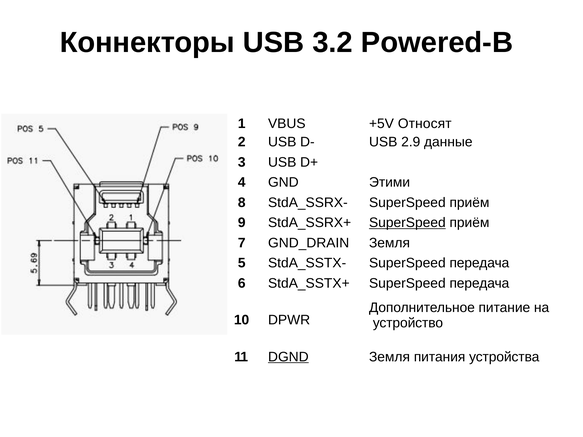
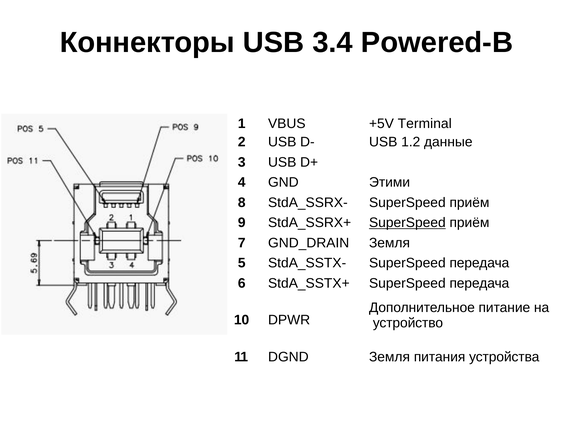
3.2: 3.2 -> 3.4
Относят: Относят -> Terminal
2.9: 2.9 -> 1.2
DGND underline: present -> none
